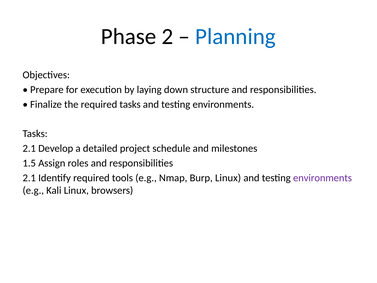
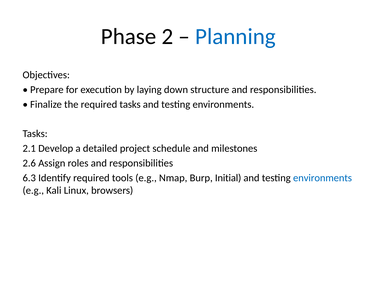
1.5: 1.5 -> 2.6
2.1 at (29, 178): 2.1 -> 6.3
Burp Linux: Linux -> Initial
environments at (323, 178) colour: purple -> blue
